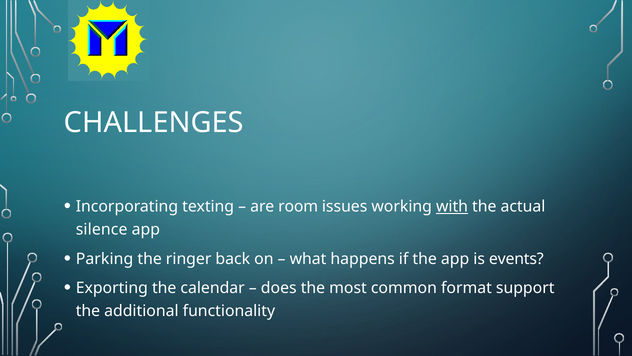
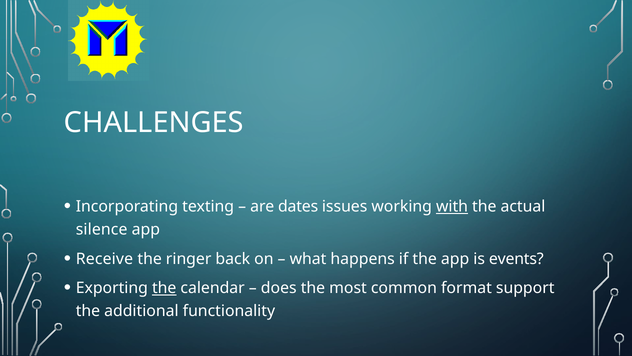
room: room -> dates
Parking: Parking -> Receive
the at (164, 288) underline: none -> present
